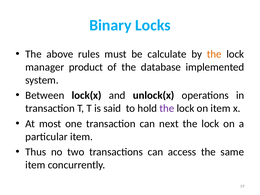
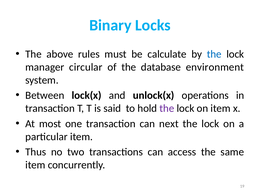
the at (214, 54) colour: orange -> blue
product: product -> circular
implemented: implemented -> environment
